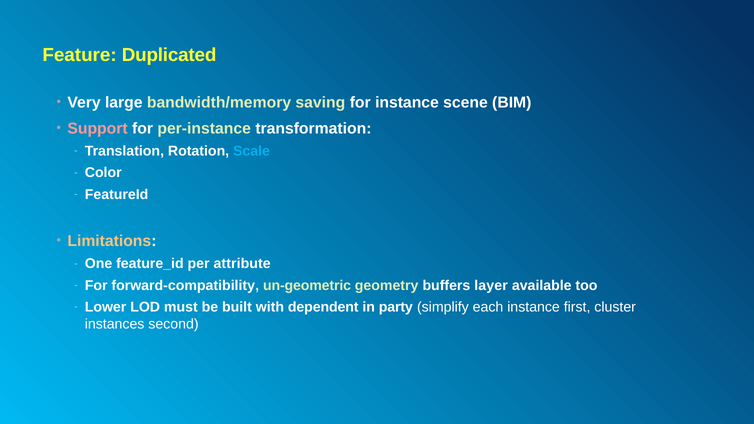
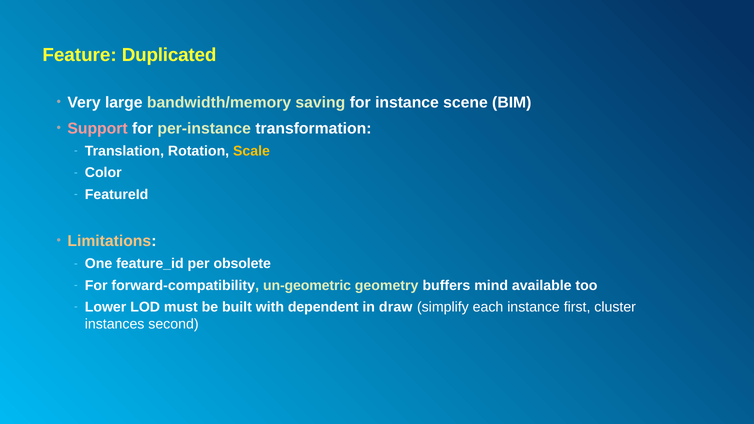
Scale colour: light blue -> yellow
attribute: attribute -> obsolete
layer: layer -> mind
party: party -> draw
